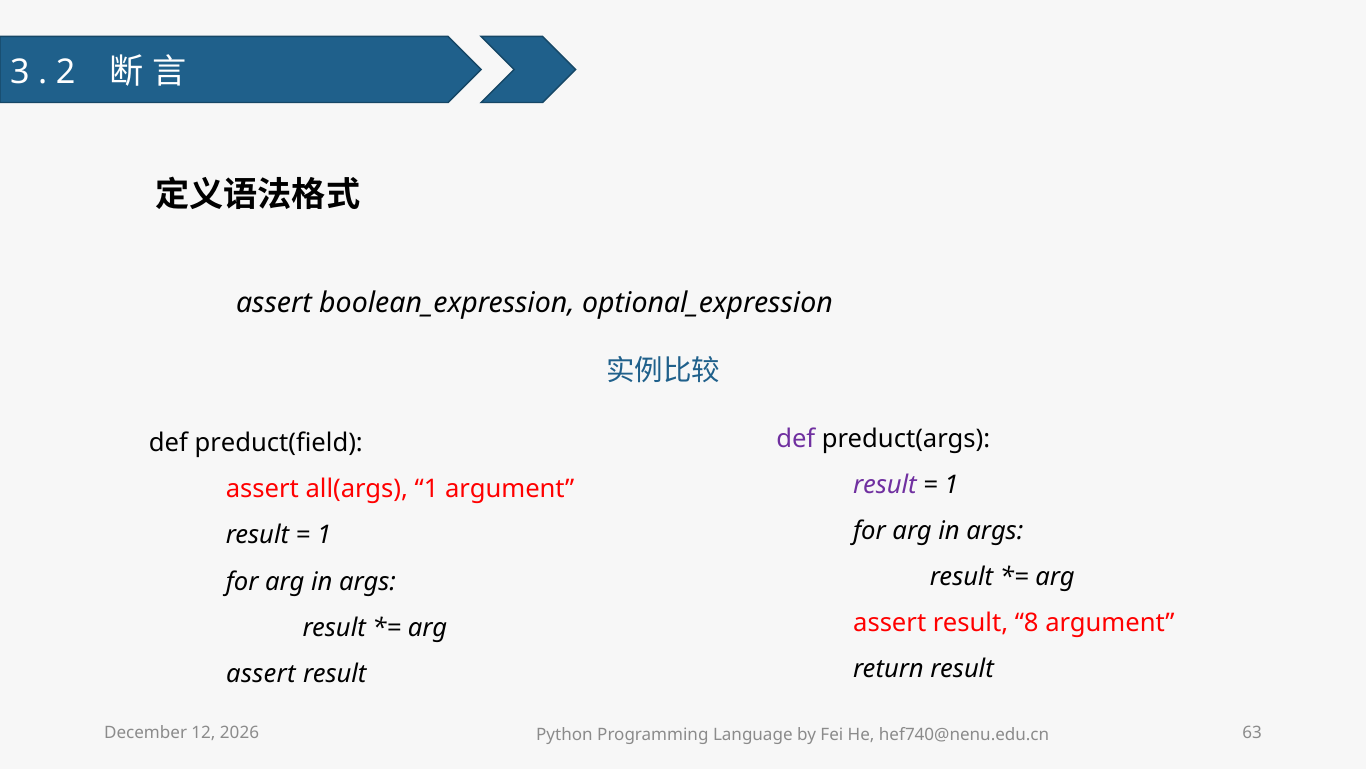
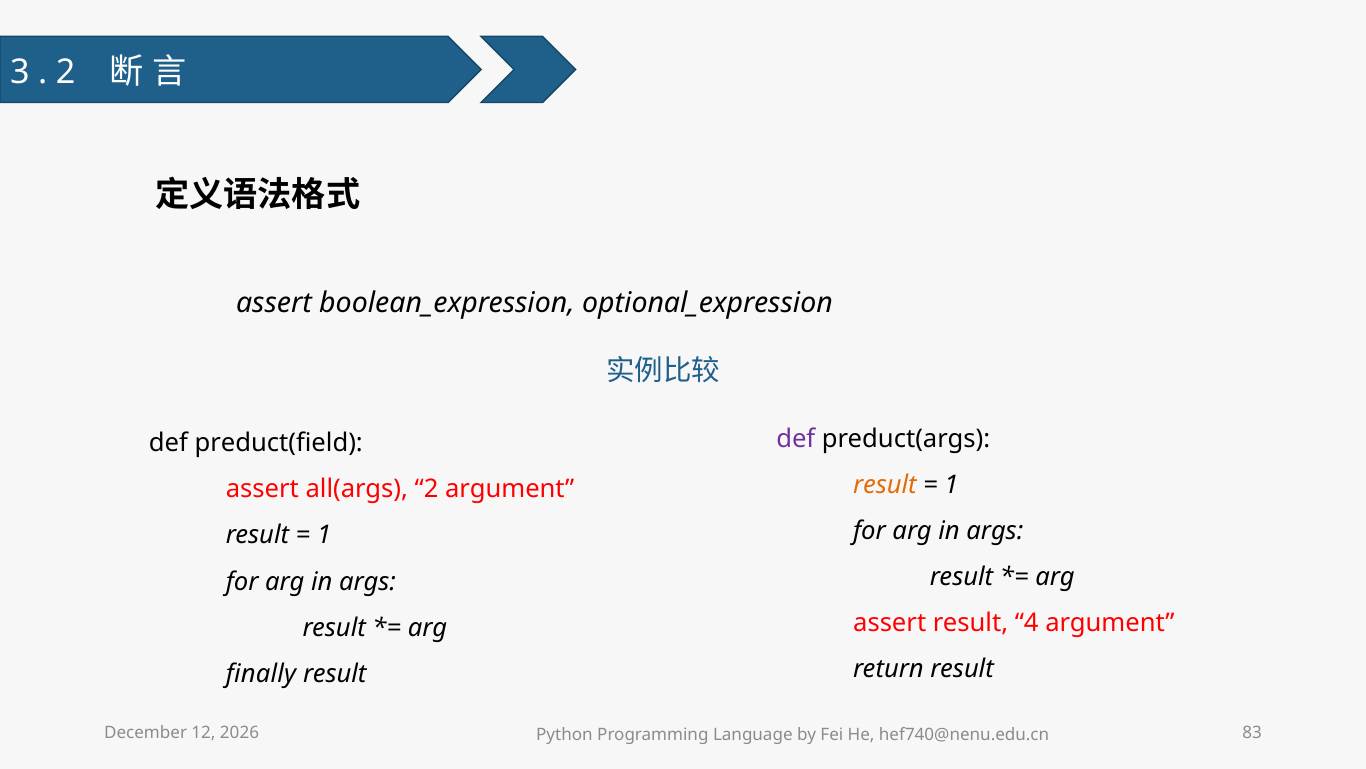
result at (885, 485) colour: purple -> orange
all(args 1: 1 -> 2
8: 8 -> 4
assert at (261, 673): assert -> finally
63: 63 -> 83
